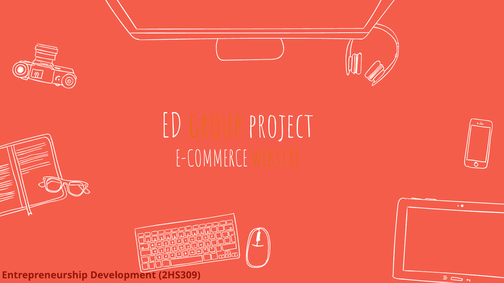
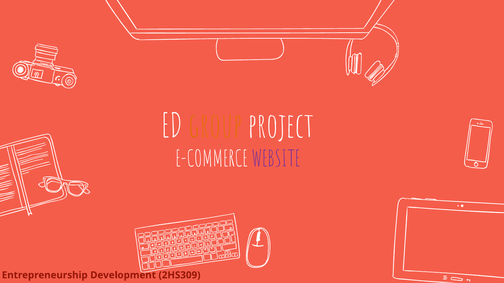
WEBSITE colour: orange -> purple
